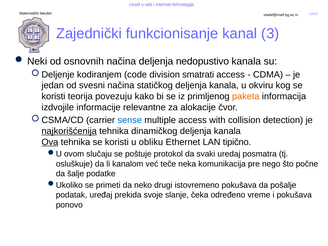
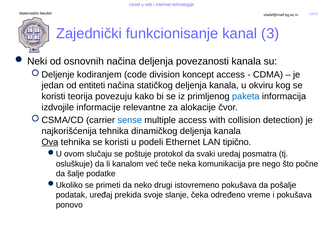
nedopustivo: nedopustivo -> povezanosti
smatrati: smatrati -> koncept
svesni: svesni -> entiteti
paketa colour: orange -> blue
najkorišćenija underline: present -> none
obliku: obliku -> podeli
